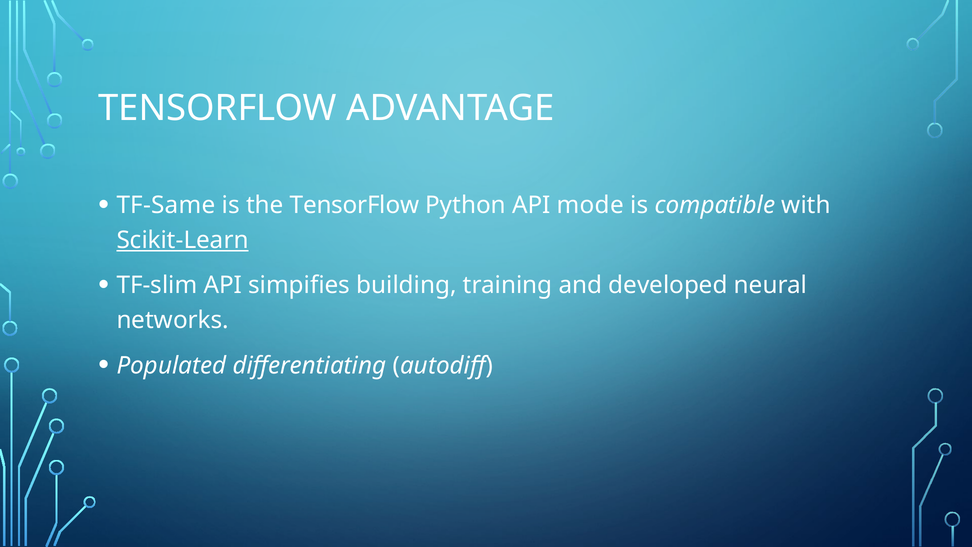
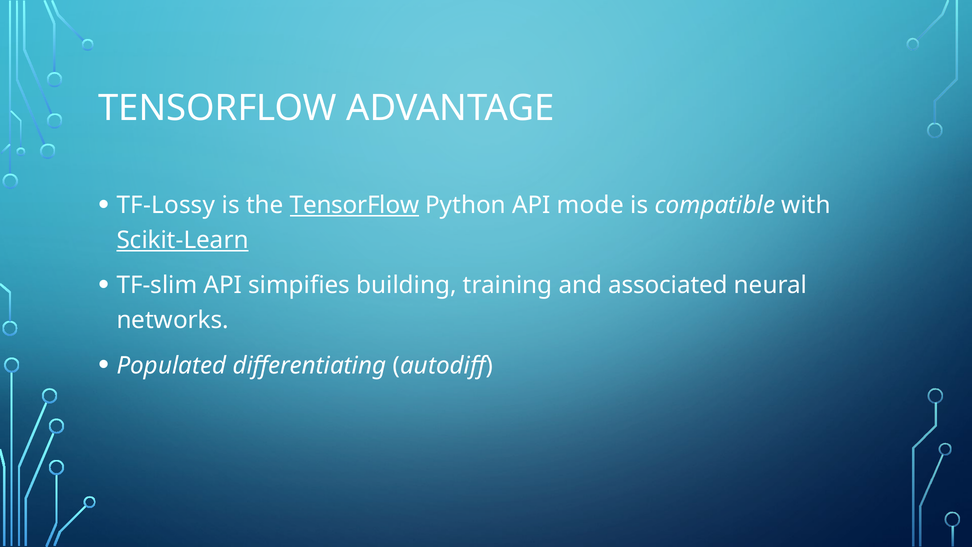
TF-Same: TF-Same -> TF-Lossy
TensorFlow at (354, 205) underline: none -> present
developed: developed -> associated
